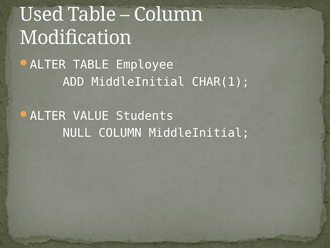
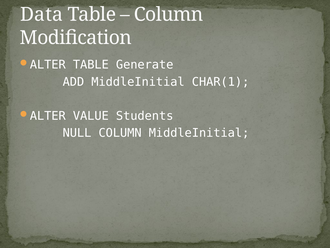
Used: Used -> Data
Employee: Employee -> Generate
